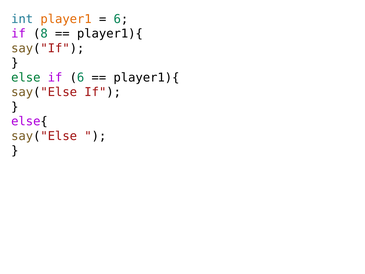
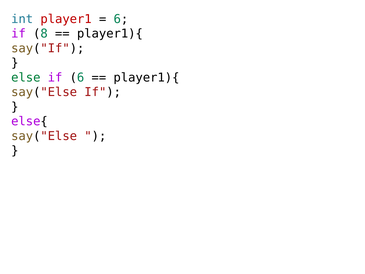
player1 colour: orange -> red
